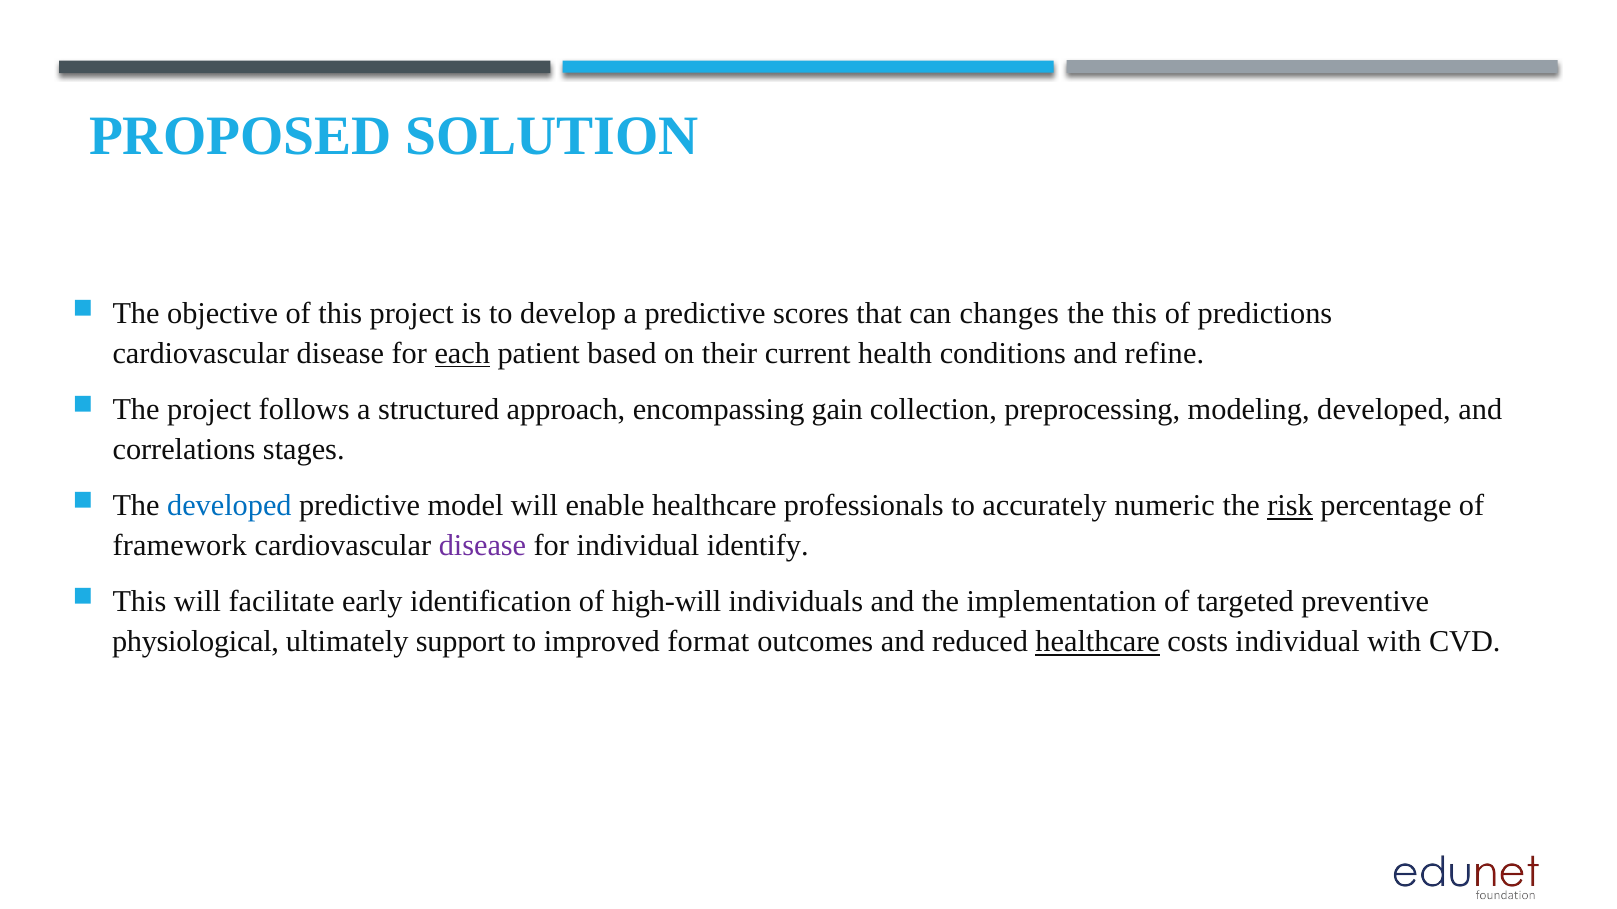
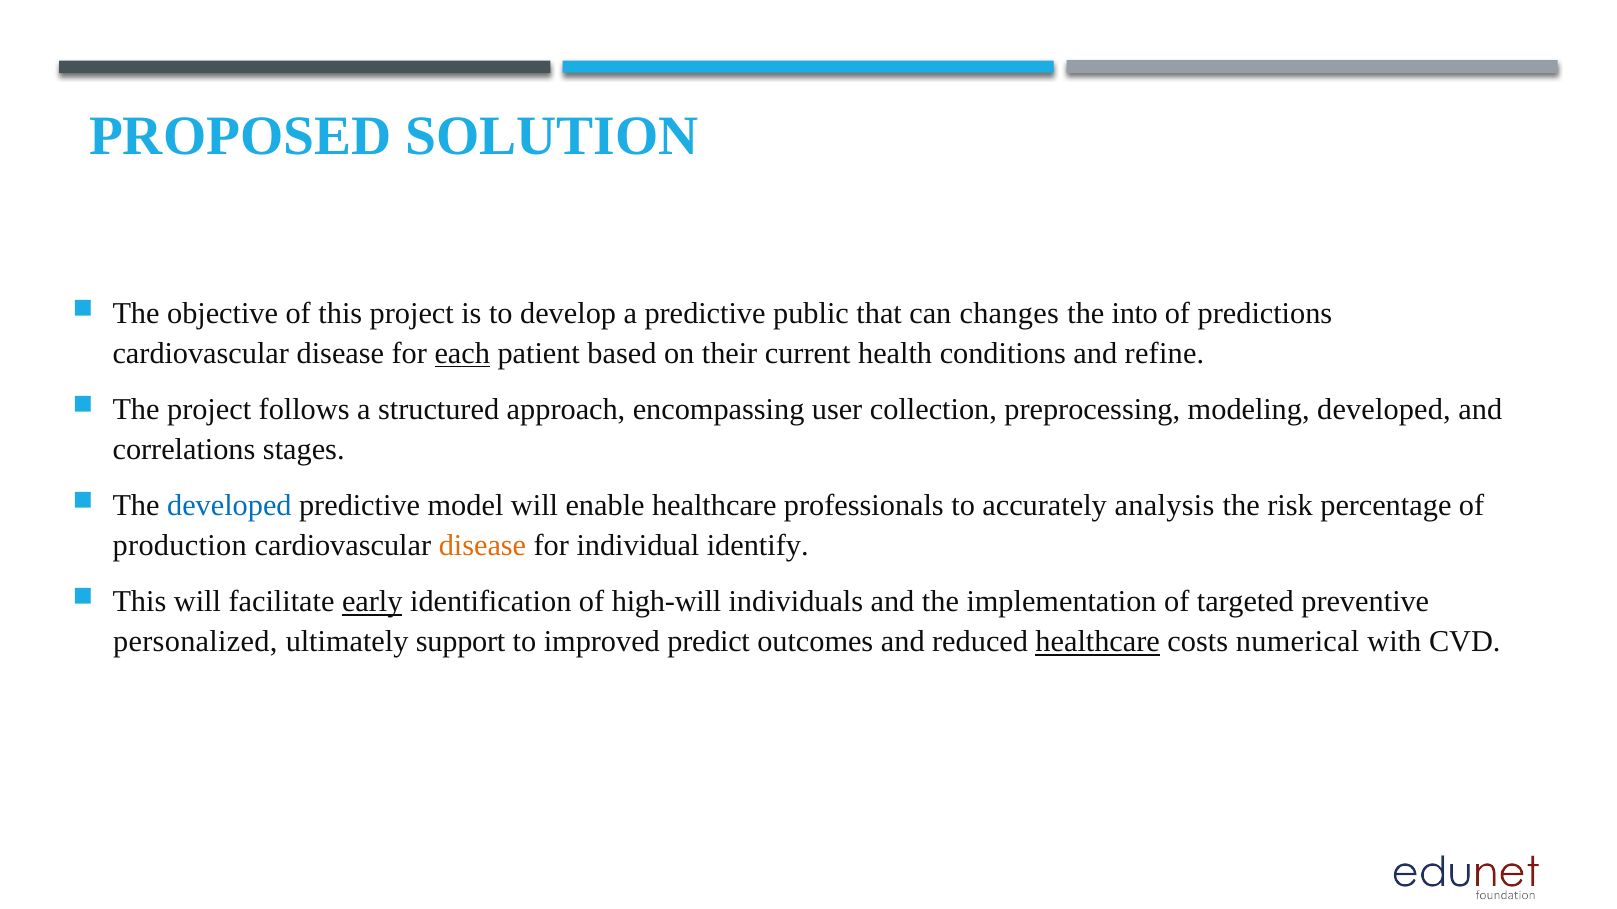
scores: scores -> public
the this: this -> into
gain: gain -> user
numeric: numeric -> analysis
risk underline: present -> none
framework: framework -> production
disease at (482, 546) colour: purple -> orange
early underline: none -> present
physiological: physiological -> personalized
format: format -> predict
costs individual: individual -> numerical
